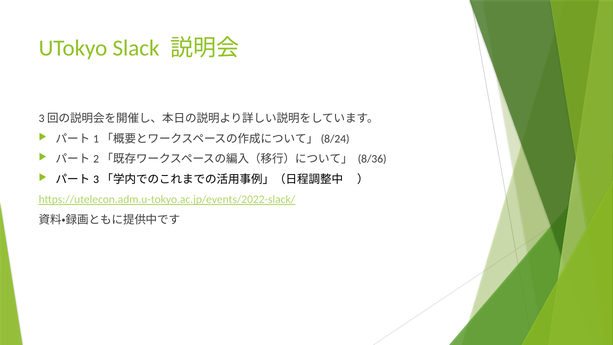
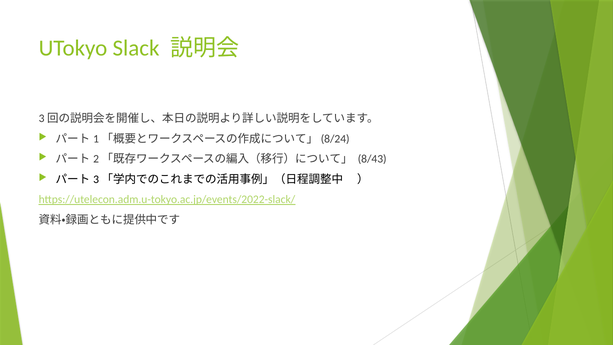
8/36: 8/36 -> 8/43
